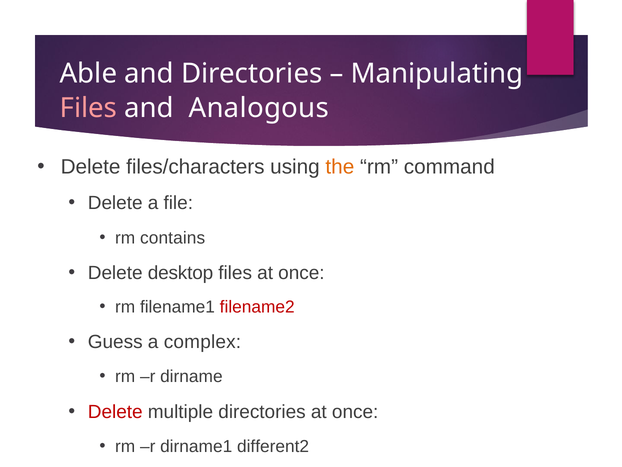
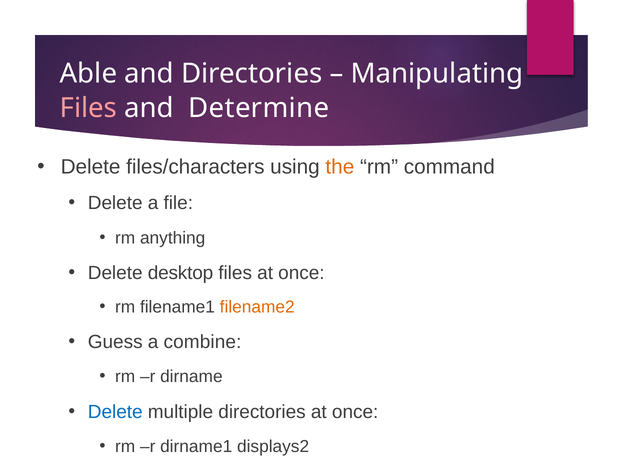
Analogous: Analogous -> Determine
contains: contains -> anything
filename2 colour: red -> orange
complex: complex -> combine
Delete at (115, 412) colour: red -> blue
different2: different2 -> displays2
